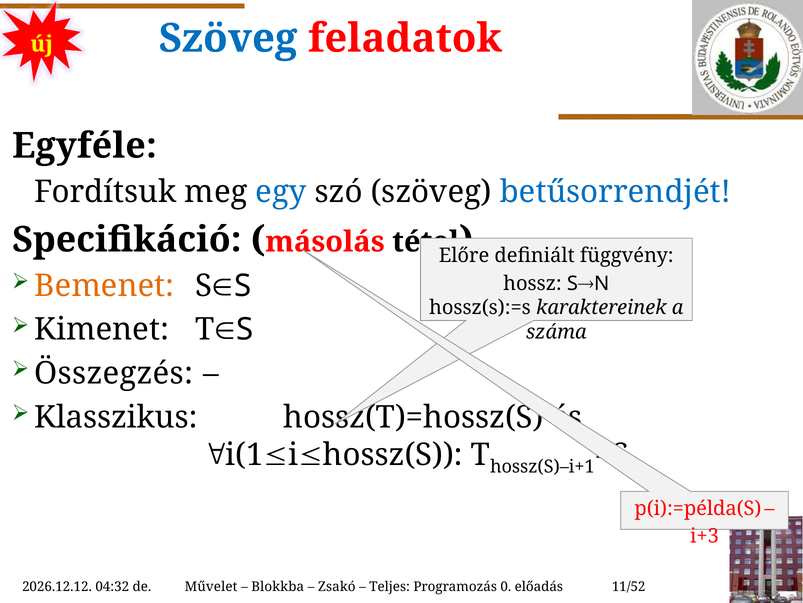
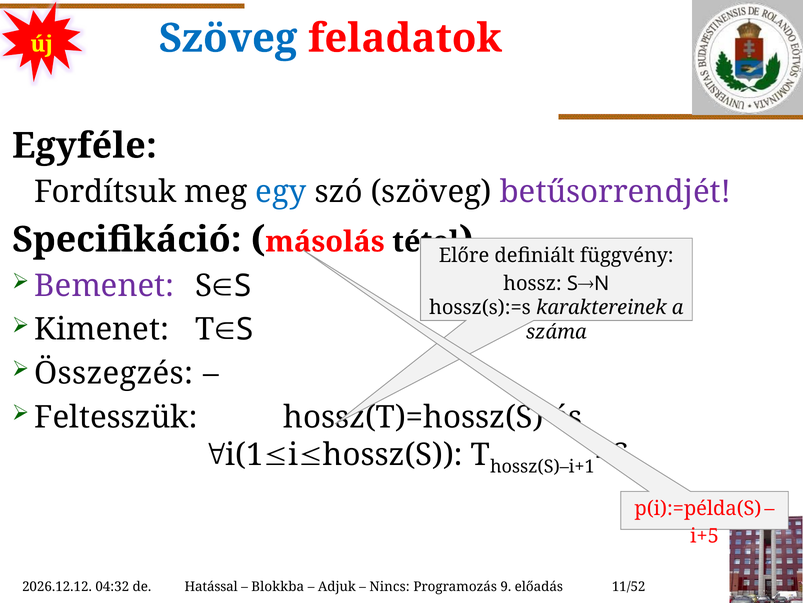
betűsorrendjét colour: blue -> purple
Bemenet colour: orange -> purple
Klasszikus: Klasszikus -> Feltesszük
i+3: i+3 -> i+5
Művelet: Művelet -> Hatással
Zsakó: Zsakó -> Adjuk
Teljes: Teljes -> Nincs
0: 0 -> 9
